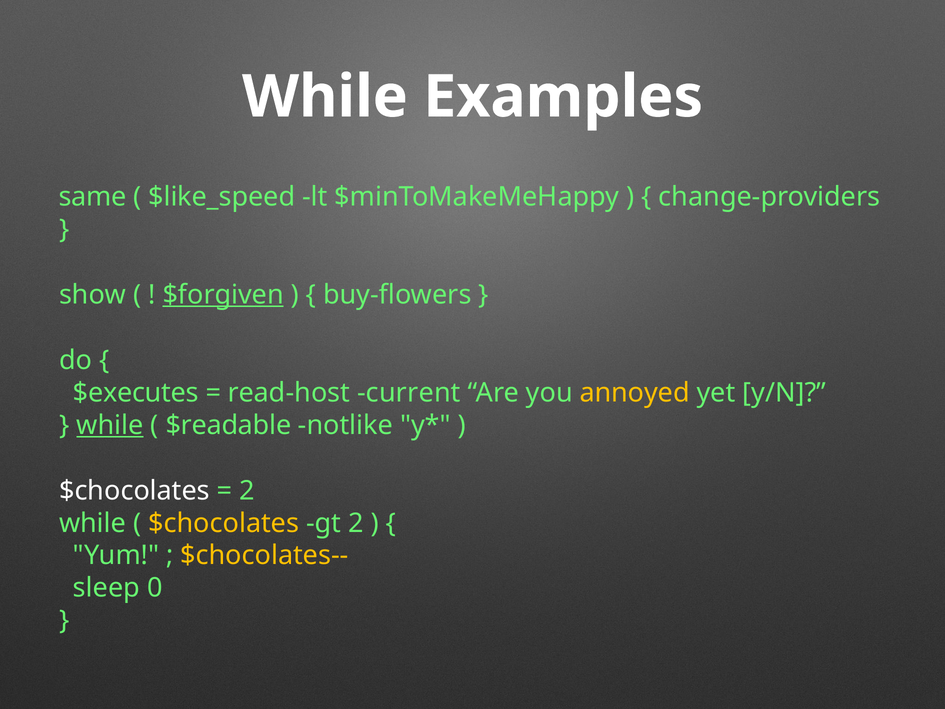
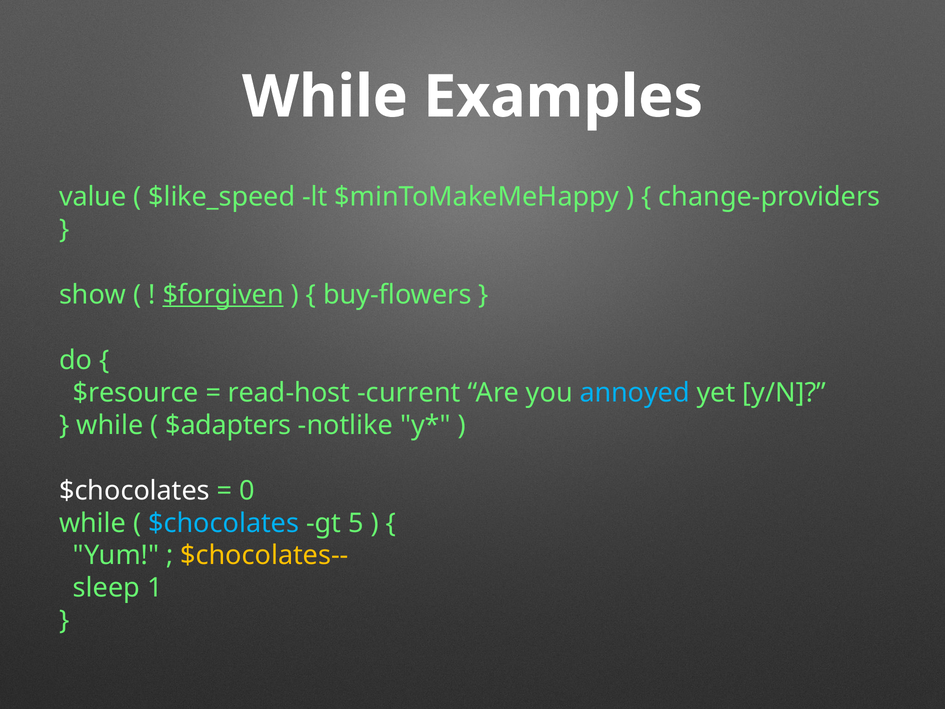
same: same -> value
$executes: $executes -> $resource
annoyed colour: yellow -> light blue
while at (110, 425) underline: present -> none
$readable: $readable -> $adapters
2 at (247, 491): 2 -> 0
$chocolates at (224, 523) colour: yellow -> light blue
gt 2: 2 -> 5
0: 0 -> 1
